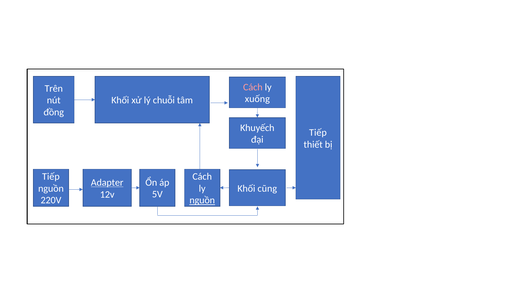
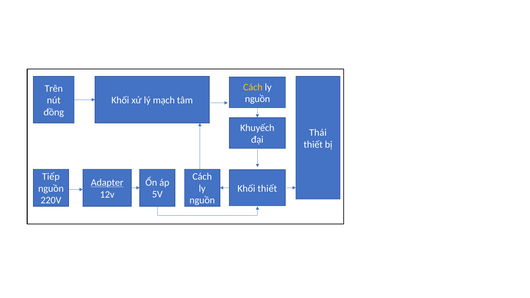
Cách at (253, 87) colour: pink -> yellow
xuống at (257, 99): xuống -> nguồn
chuỗi: chuỗi -> mạch
Tiếp at (318, 133): Tiếp -> Thái
Khối cũng: cũng -> thiết
nguồn at (202, 200) underline: present -> none
